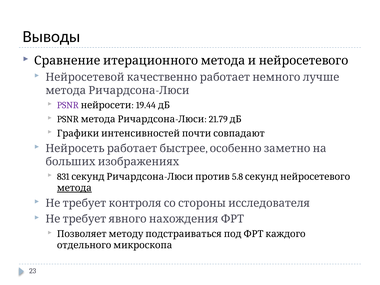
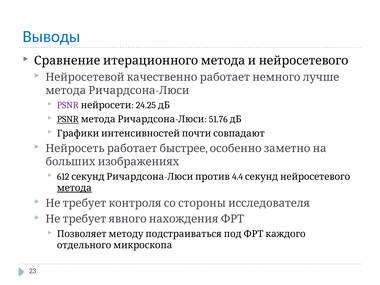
Выводы colour: black -> blue
19.44: 19.44 -> 24.25
PSNR at (68, 119) underline: none -> present
21.79: 21.79 -> 51.76
831: 831 -> 612
5.8: 5.8 -> 4.4
